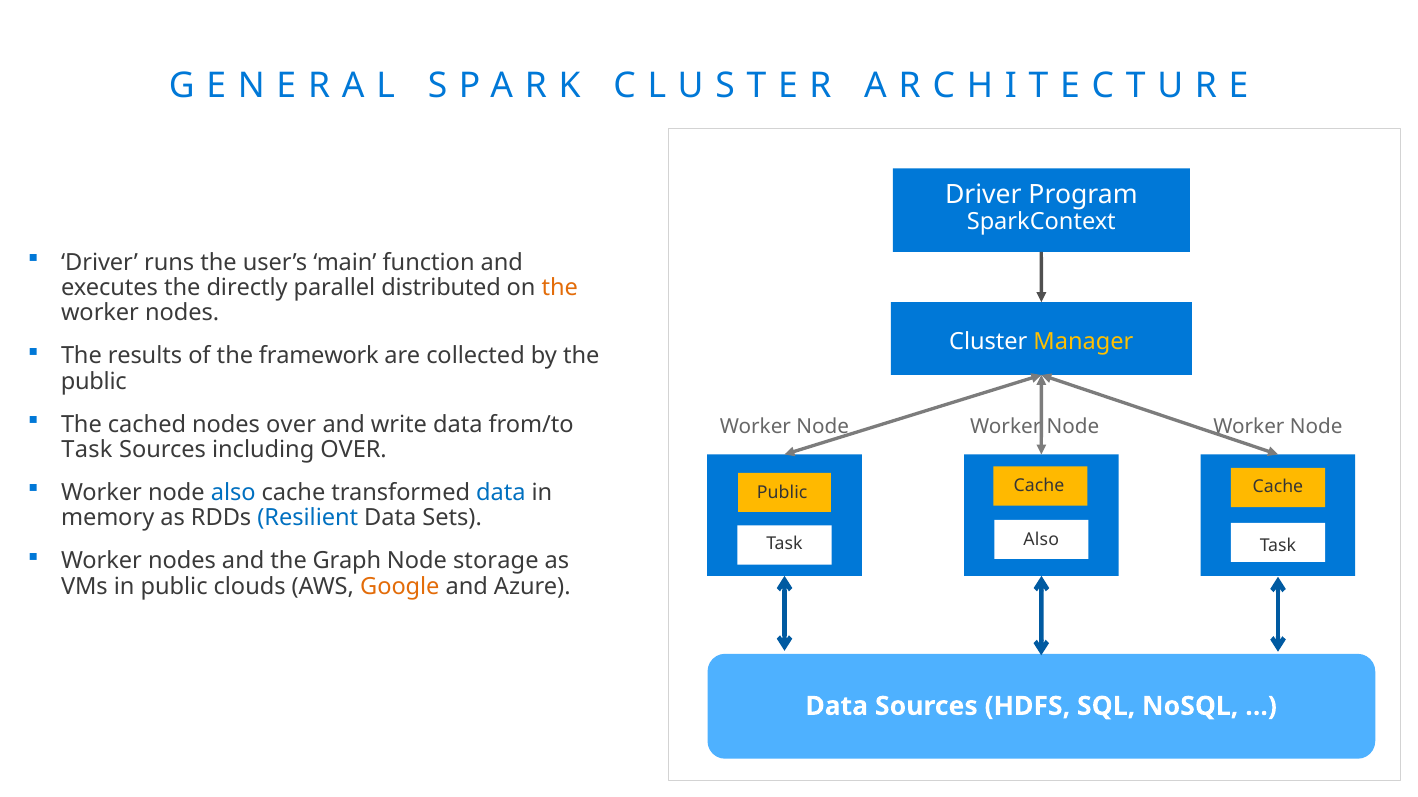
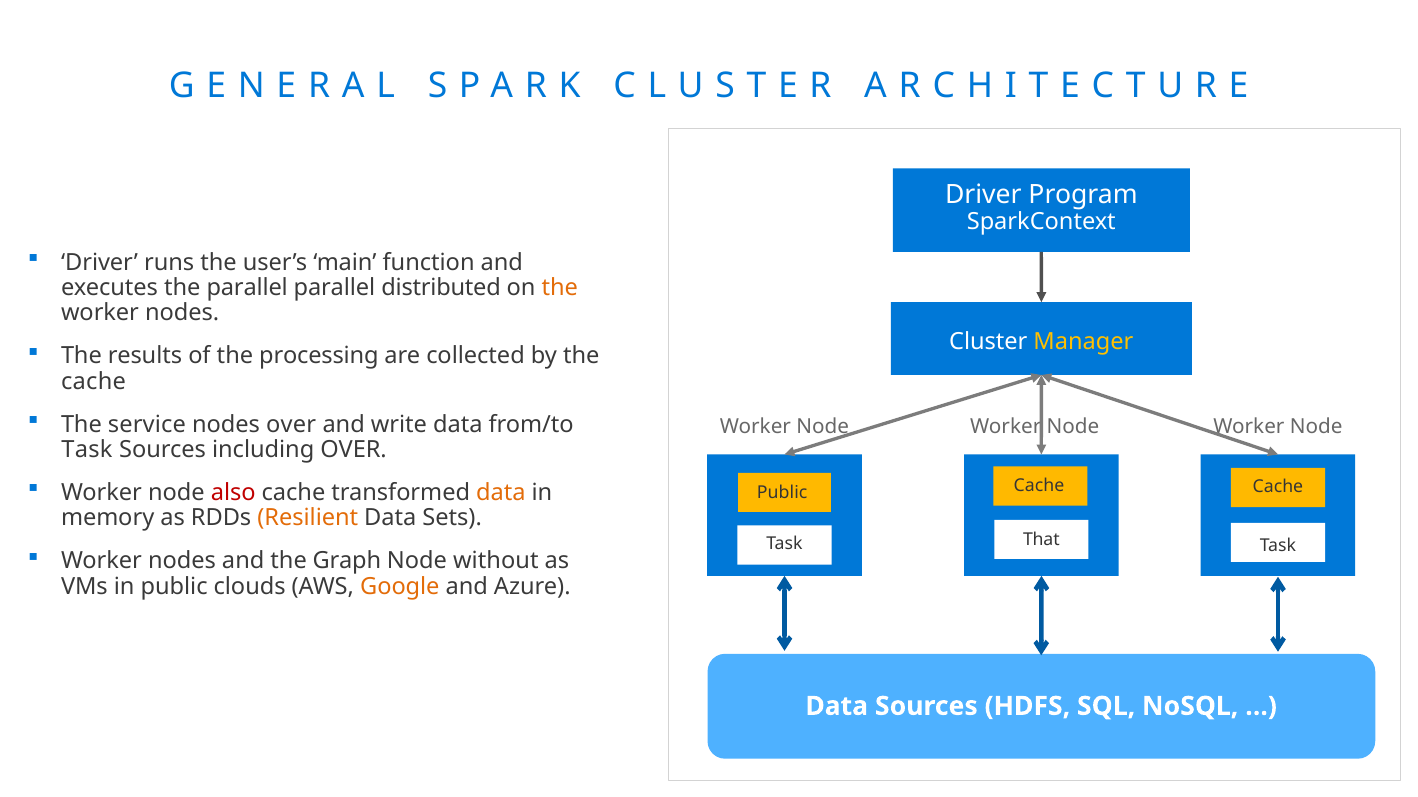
the directly: directly -> parallel
framework: framework -> processing
public at (94, 382): public -> cache
cached: cached -> service
also at (233, 493) colour: blue -> red
data at (501, 493) colour: blue -> orange
Resilient colour: blue -> orange
Also at (1041, 540): Also -> That
storage: storage -> without
